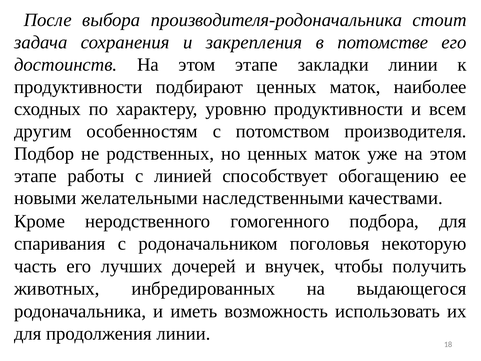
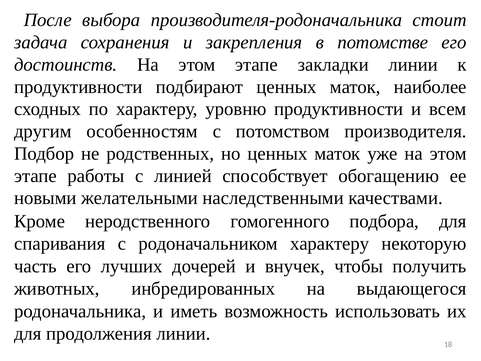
родоначальником поголовья: поголовья -> характеру
